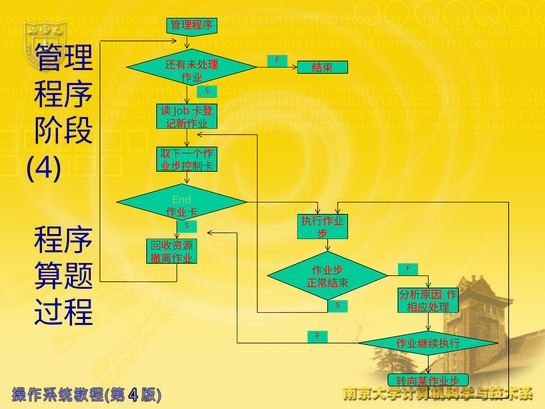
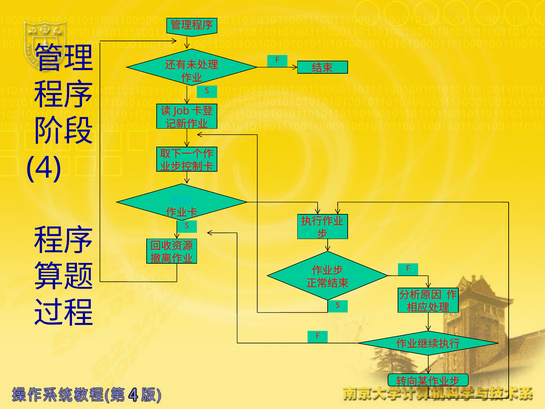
End colour: light green -> light blue
